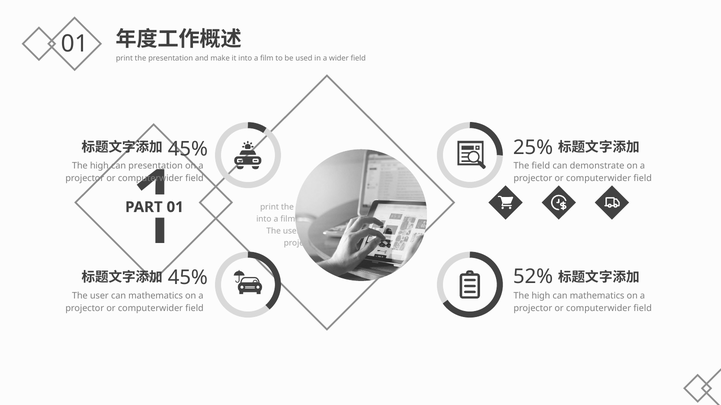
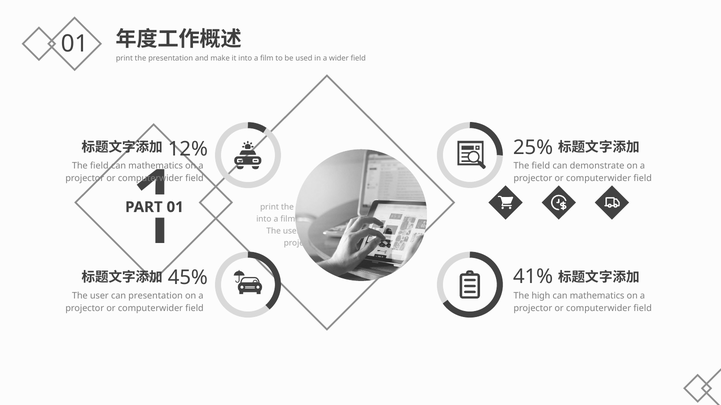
45% at (188, 149): 45% -> 12%
high at (99, 166): high -> field
presentation at (156, 166): presentation -> mathematics
52%: 52% -> 41%
user can mathematics: mathematics -> presentation
